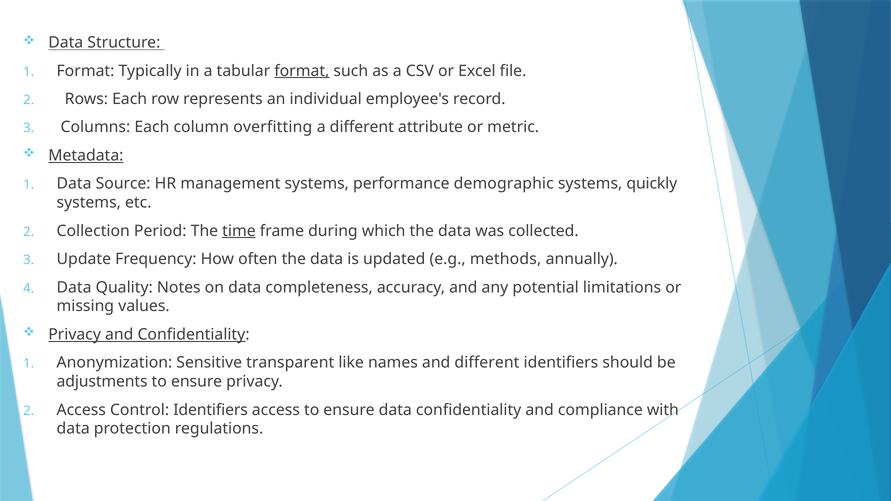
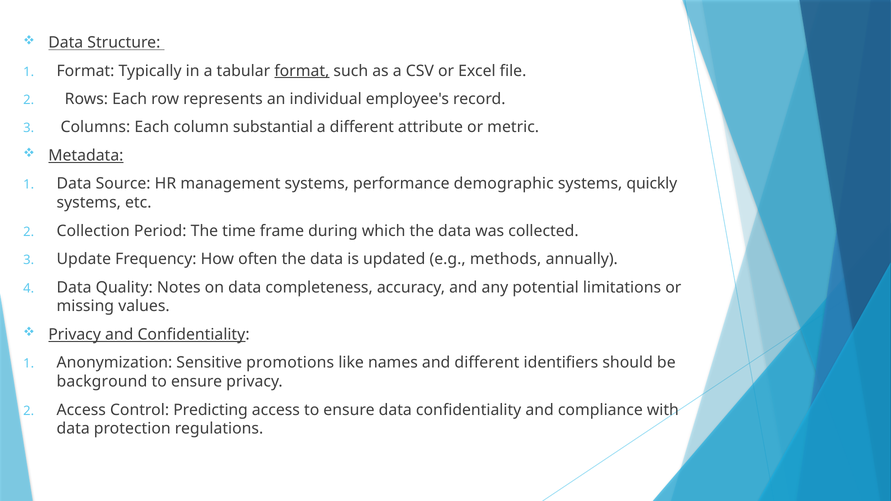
overfitting: overfitting -> substantial
time underline: present -> none
transparent: transparent -> promotions
adjustments: adjustments -> background
Control Identifiers: Identifiers -> Predicting
